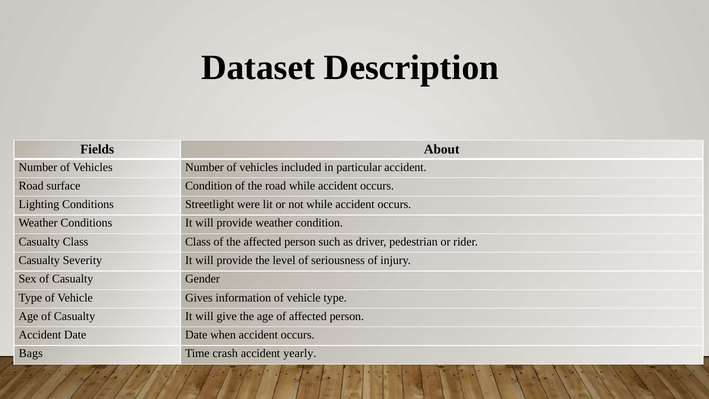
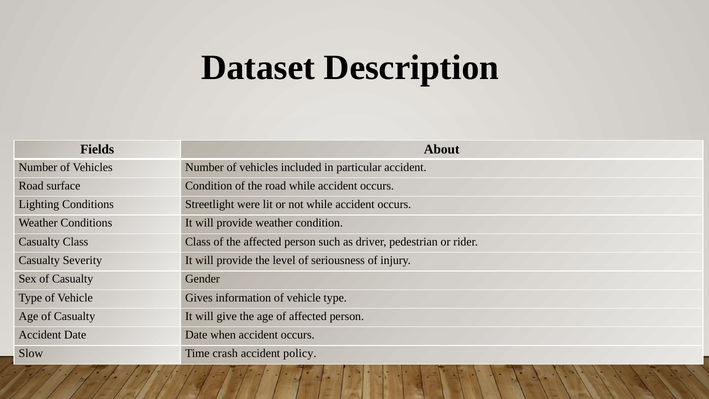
Bags: Bags -> Slow
yearly: yearly -> policy
